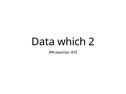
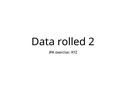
which: which -> rolled
